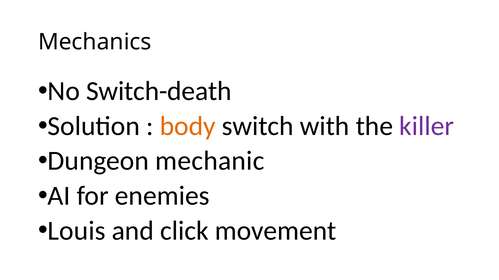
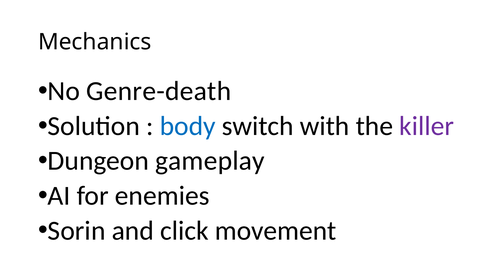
Switch-death: Switch-death -> Genre-death
body colour: orange -> blue
mechanic: mechanic -> gameplay
Louis: Louis -> Sorin
